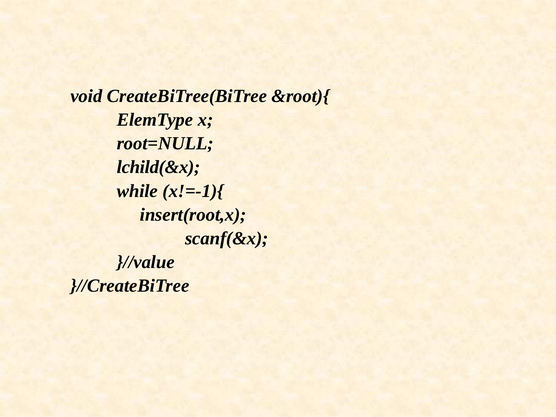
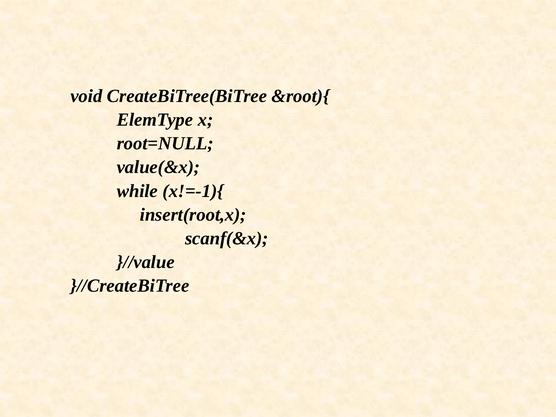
lchild(&x: lchild(&x -> value(&x
